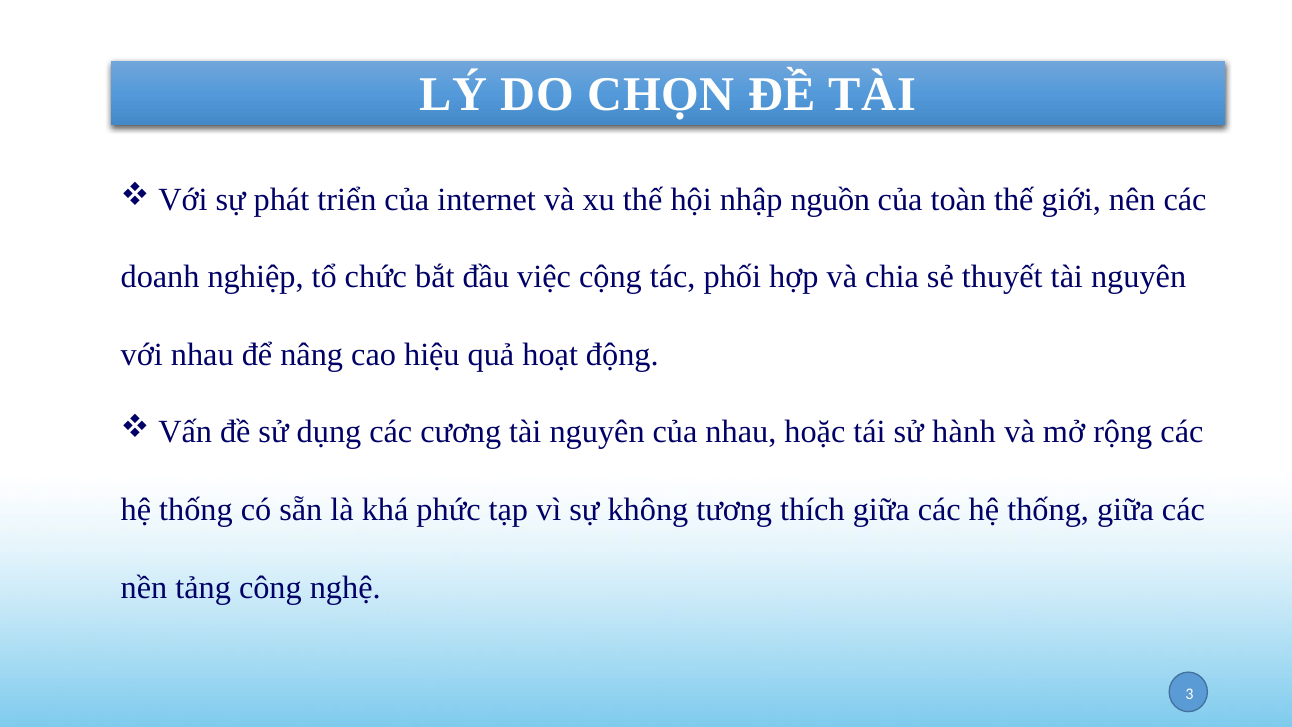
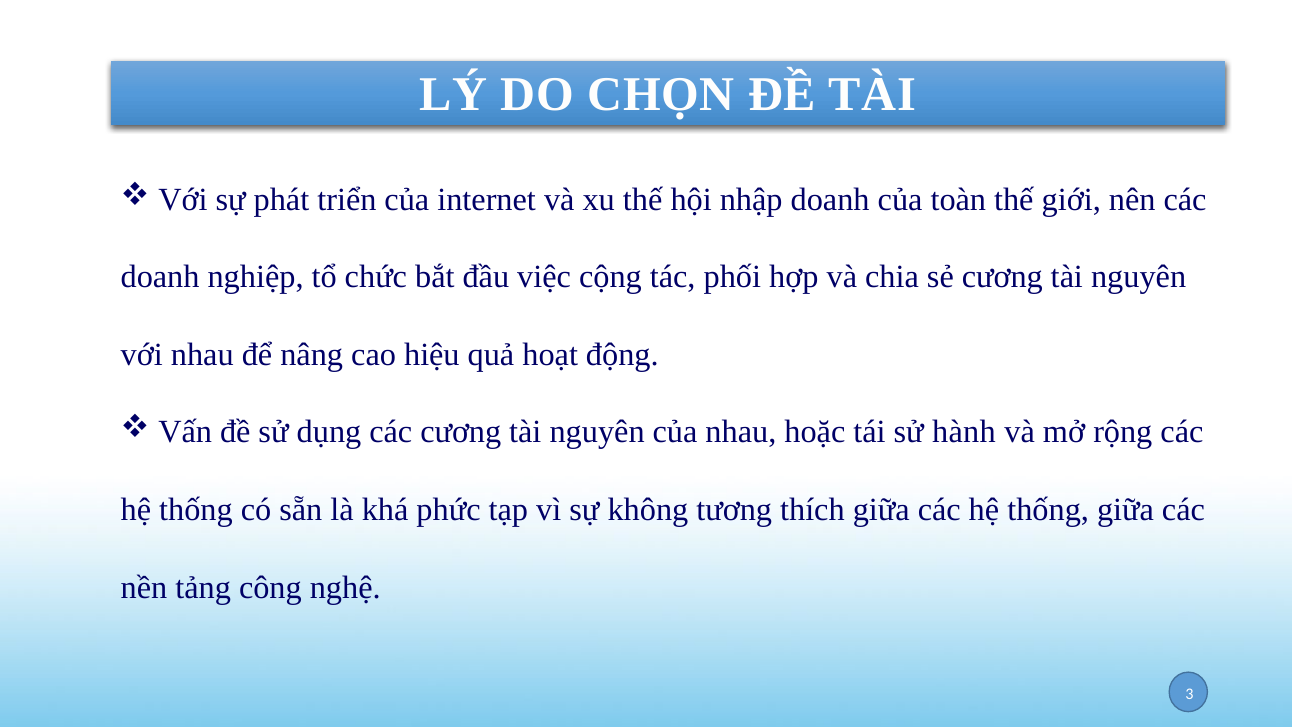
nhập nguồn: nguồn -> doanh
sẻ thuyết: thuyết -> cương
